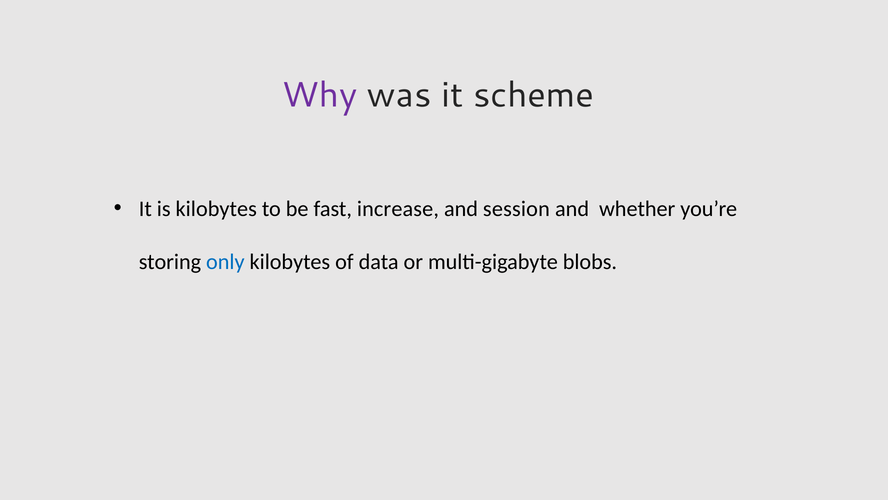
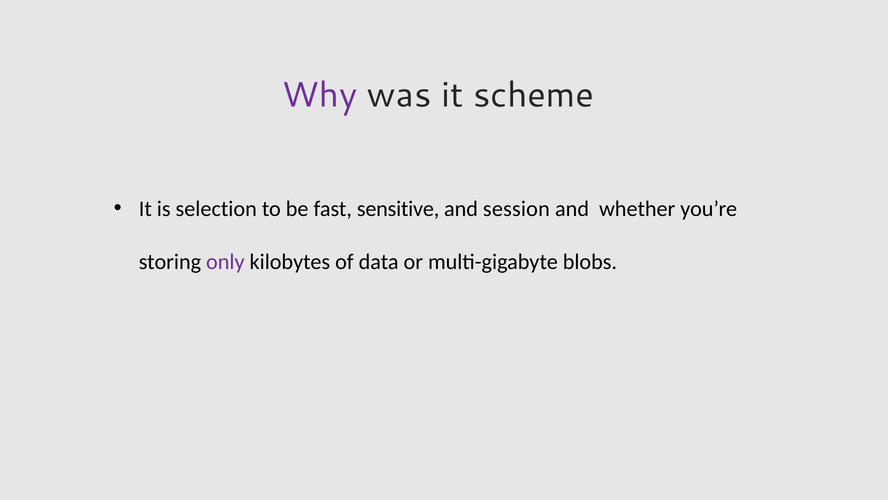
is kilobytes: kilobytes -> selection
increase: increase -> sensitive
only colour: blue -> purple
